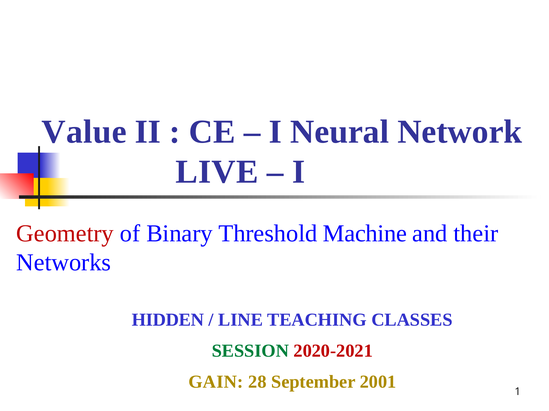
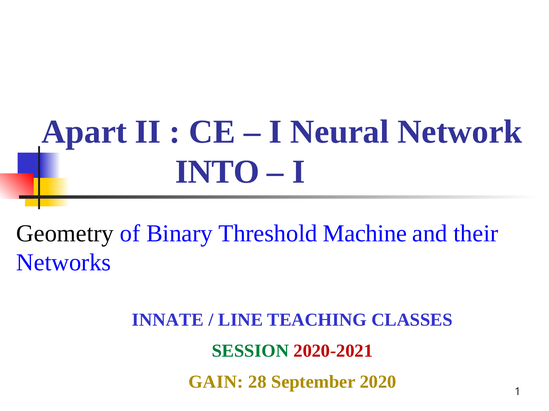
Value: Value -> Apart
LIVE: LIVE -> INTO
Geometry colour: red -> black
HIDDEN: HIDDEN -> INNATE
2001: 2001 -> 2020
